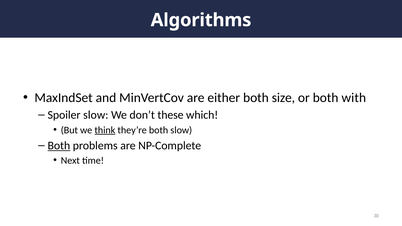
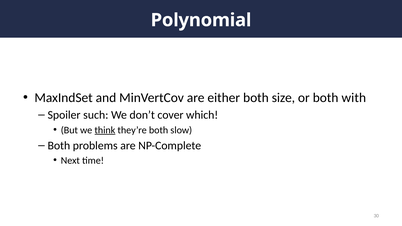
Algorithms: Algorithms -> Polynomial
Spoiler slow: slow -> such
these: these -> cover
Both at (59, 146) underline: present -> none
